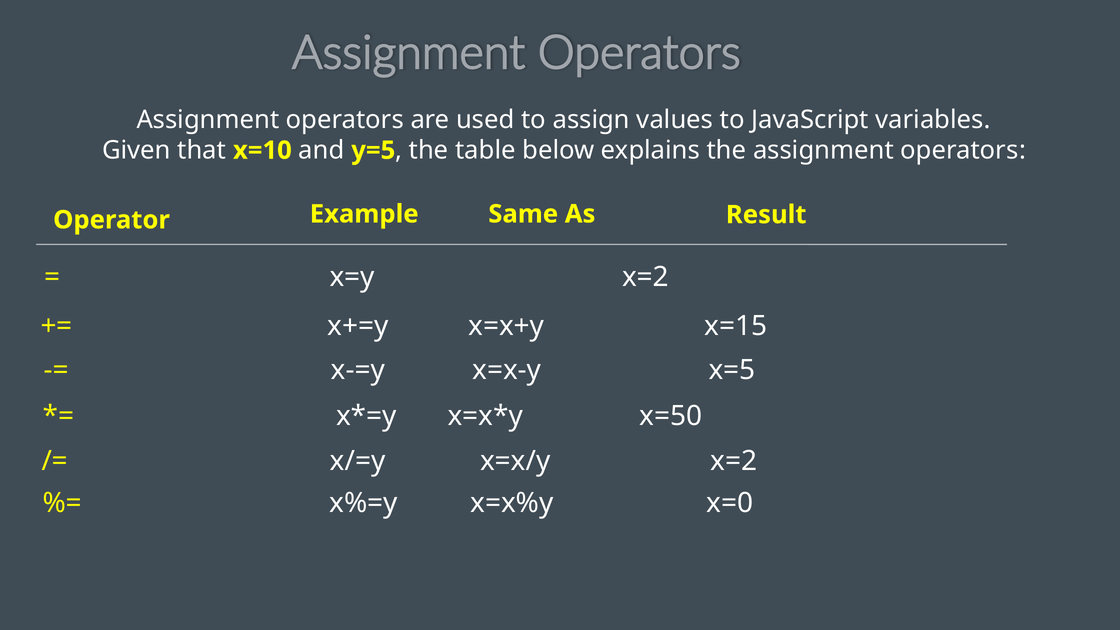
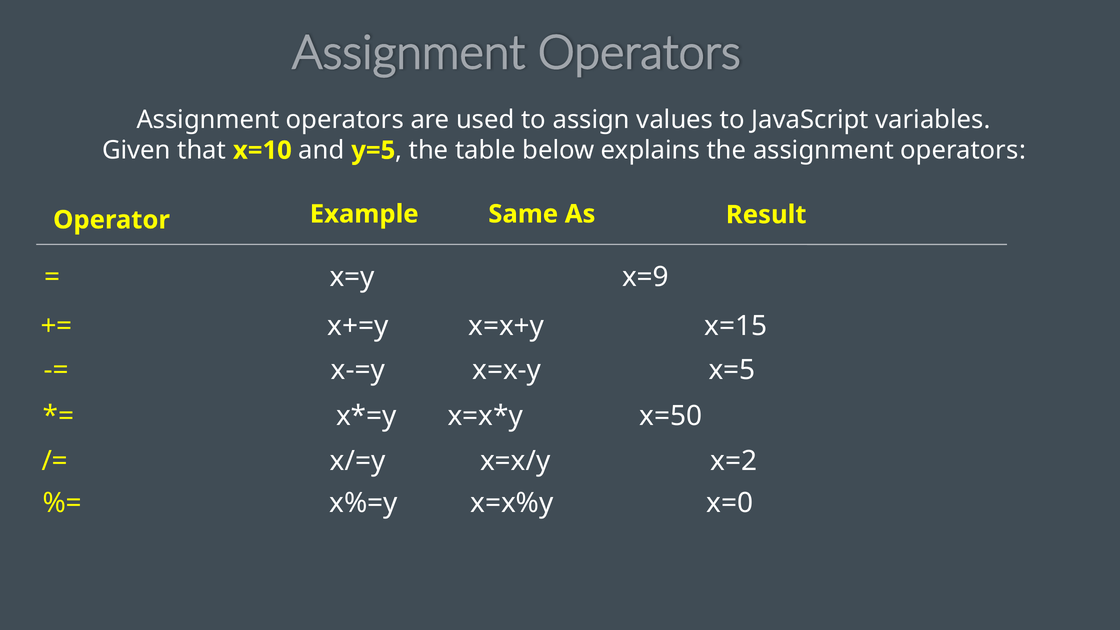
x=y x=2: x=2 -> x=9
